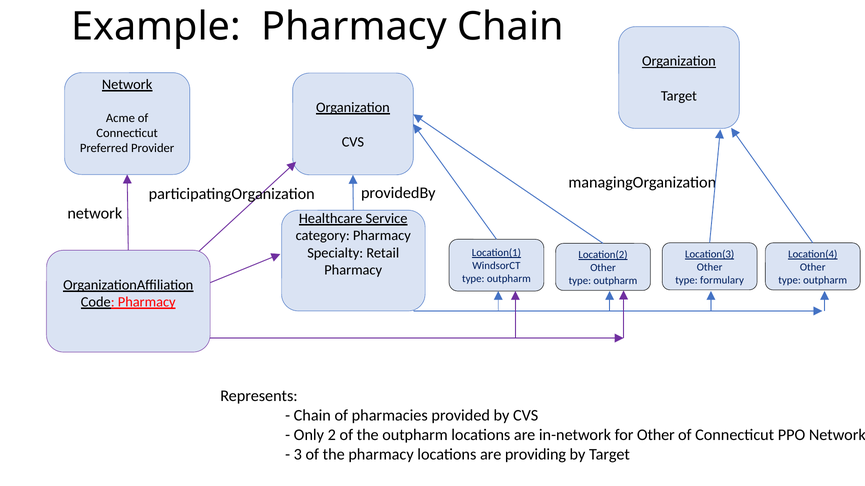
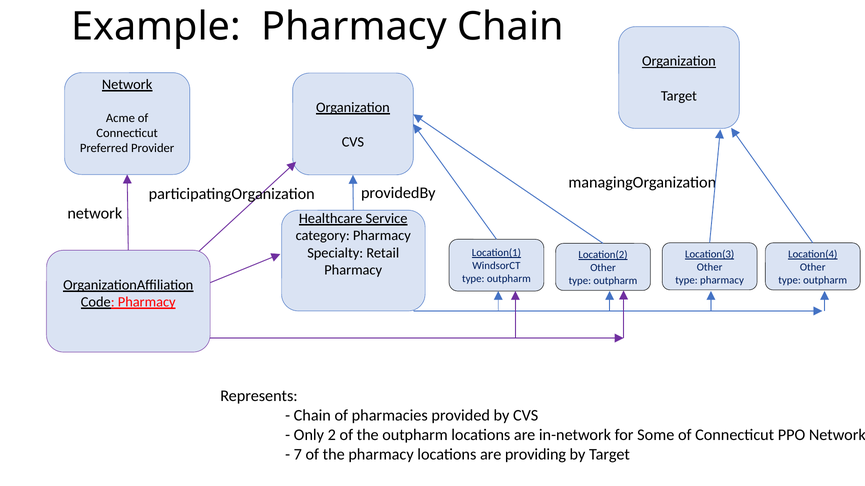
type formulary: formulary -> pharmacy
for Other: Other -> Some
3: 3 -> 7
